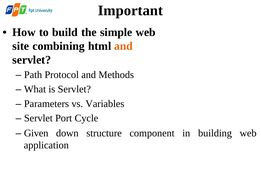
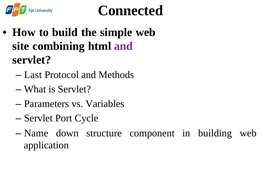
Important: Important -> Connected
and at (123, 46) colour: orange -> purple
Path: Path -> Last
Given: Given -> Name
